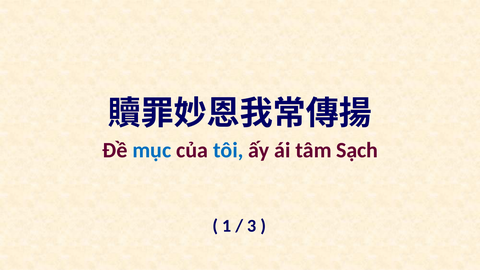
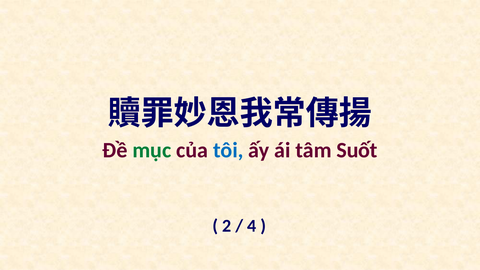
mục colour: blue -> green
Sạch: Sạch -> Suốt
1: 1 -> 2
3: 3 -> 4
